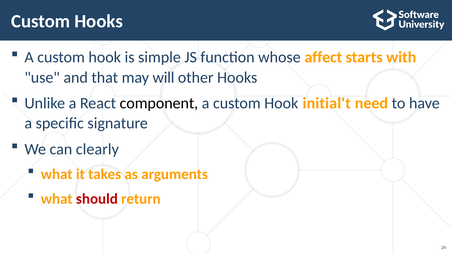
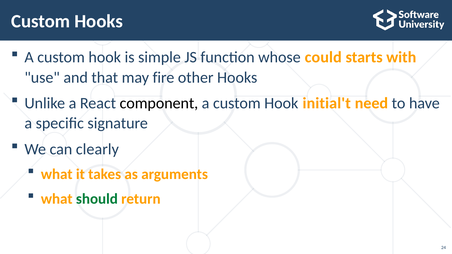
affect: affect -> could
will: will -> fire
should colour: red -> green
